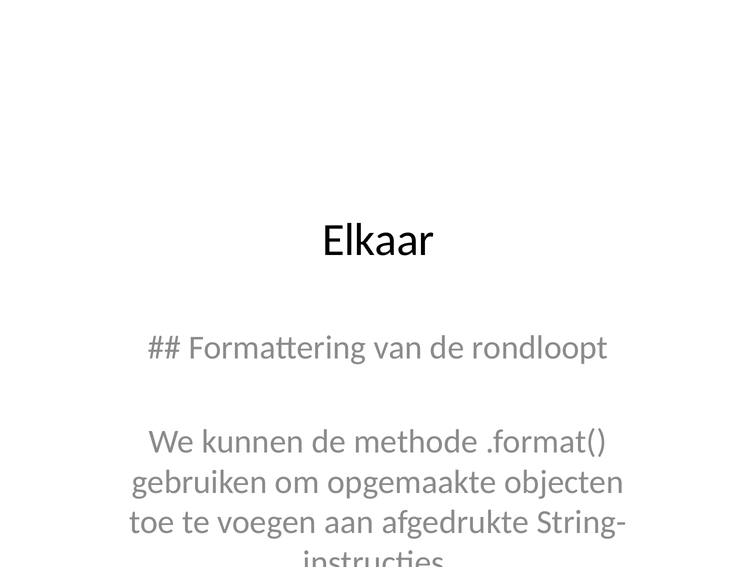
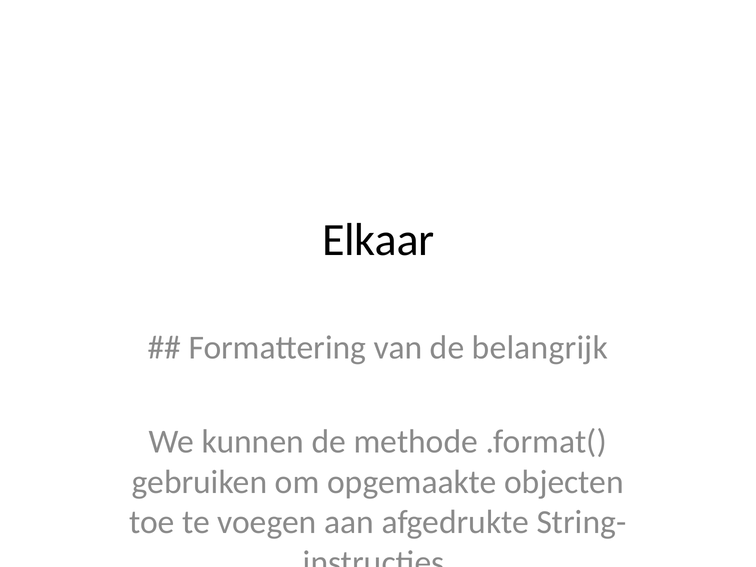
rondloopt: rondloopt -> belangrijk
